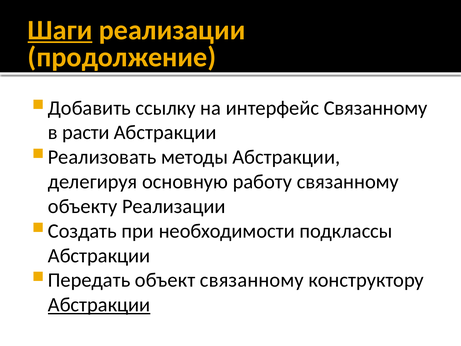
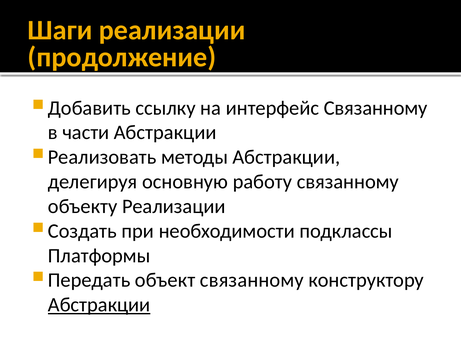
Шаги underline: present -> none
расти: расти -> части
Абстракции at (99, 255): Абстракции -> Платформы
